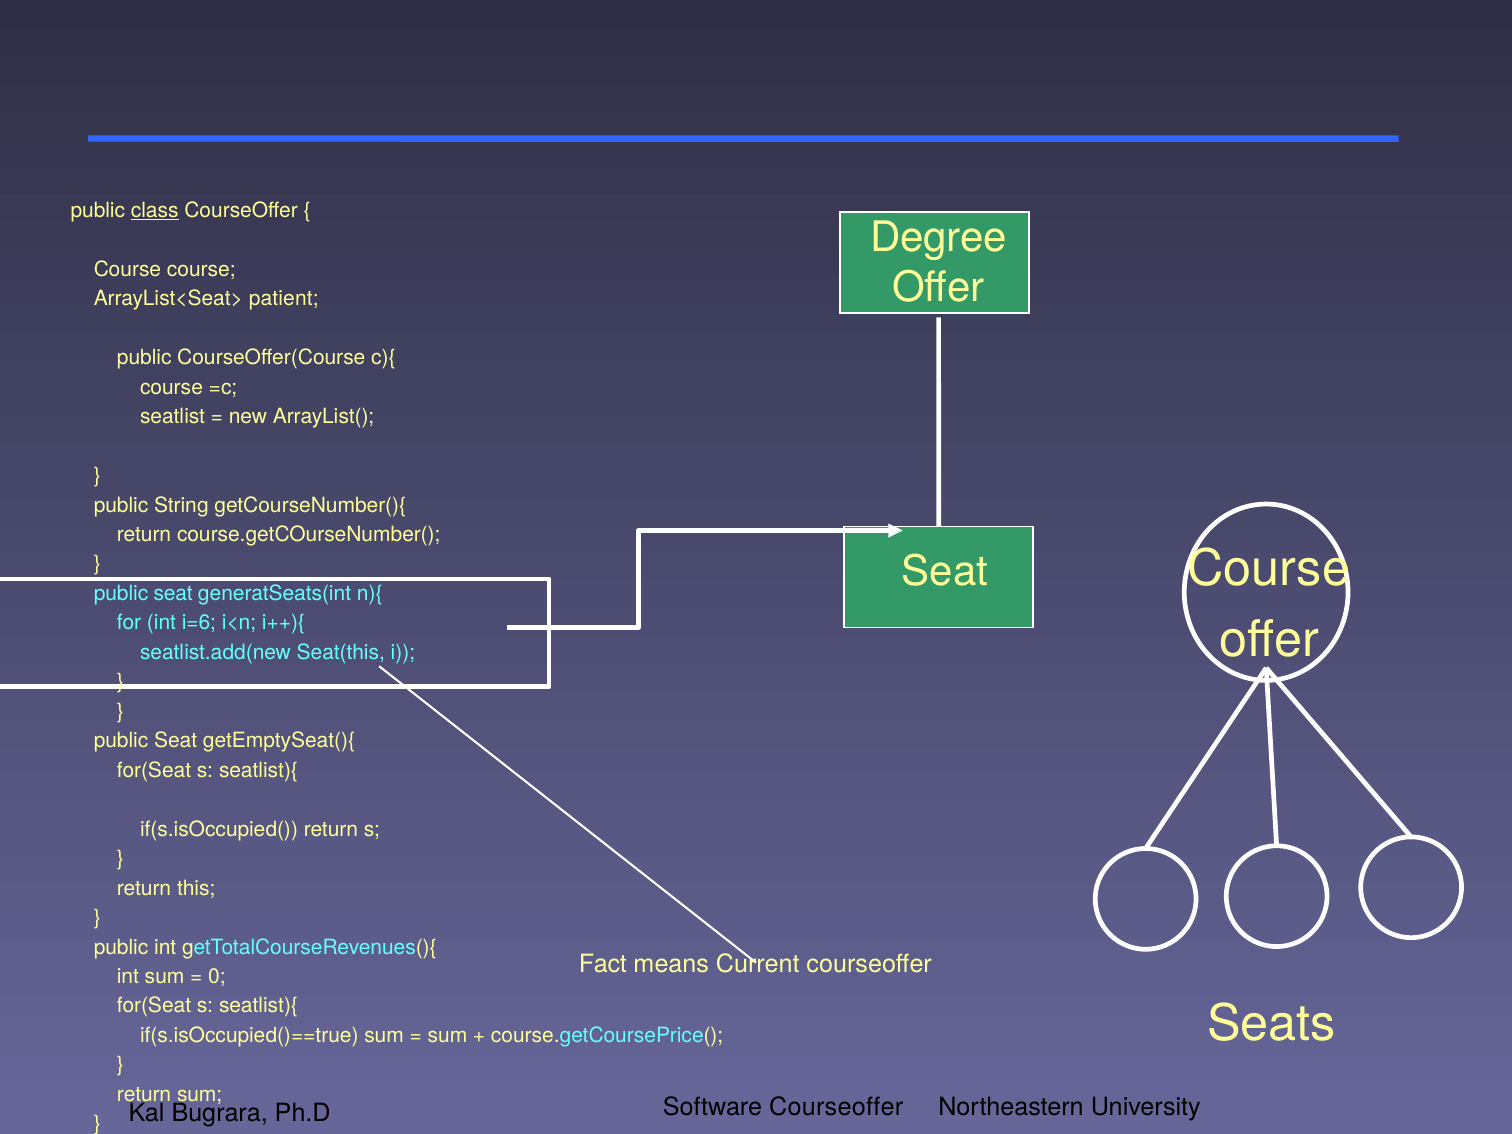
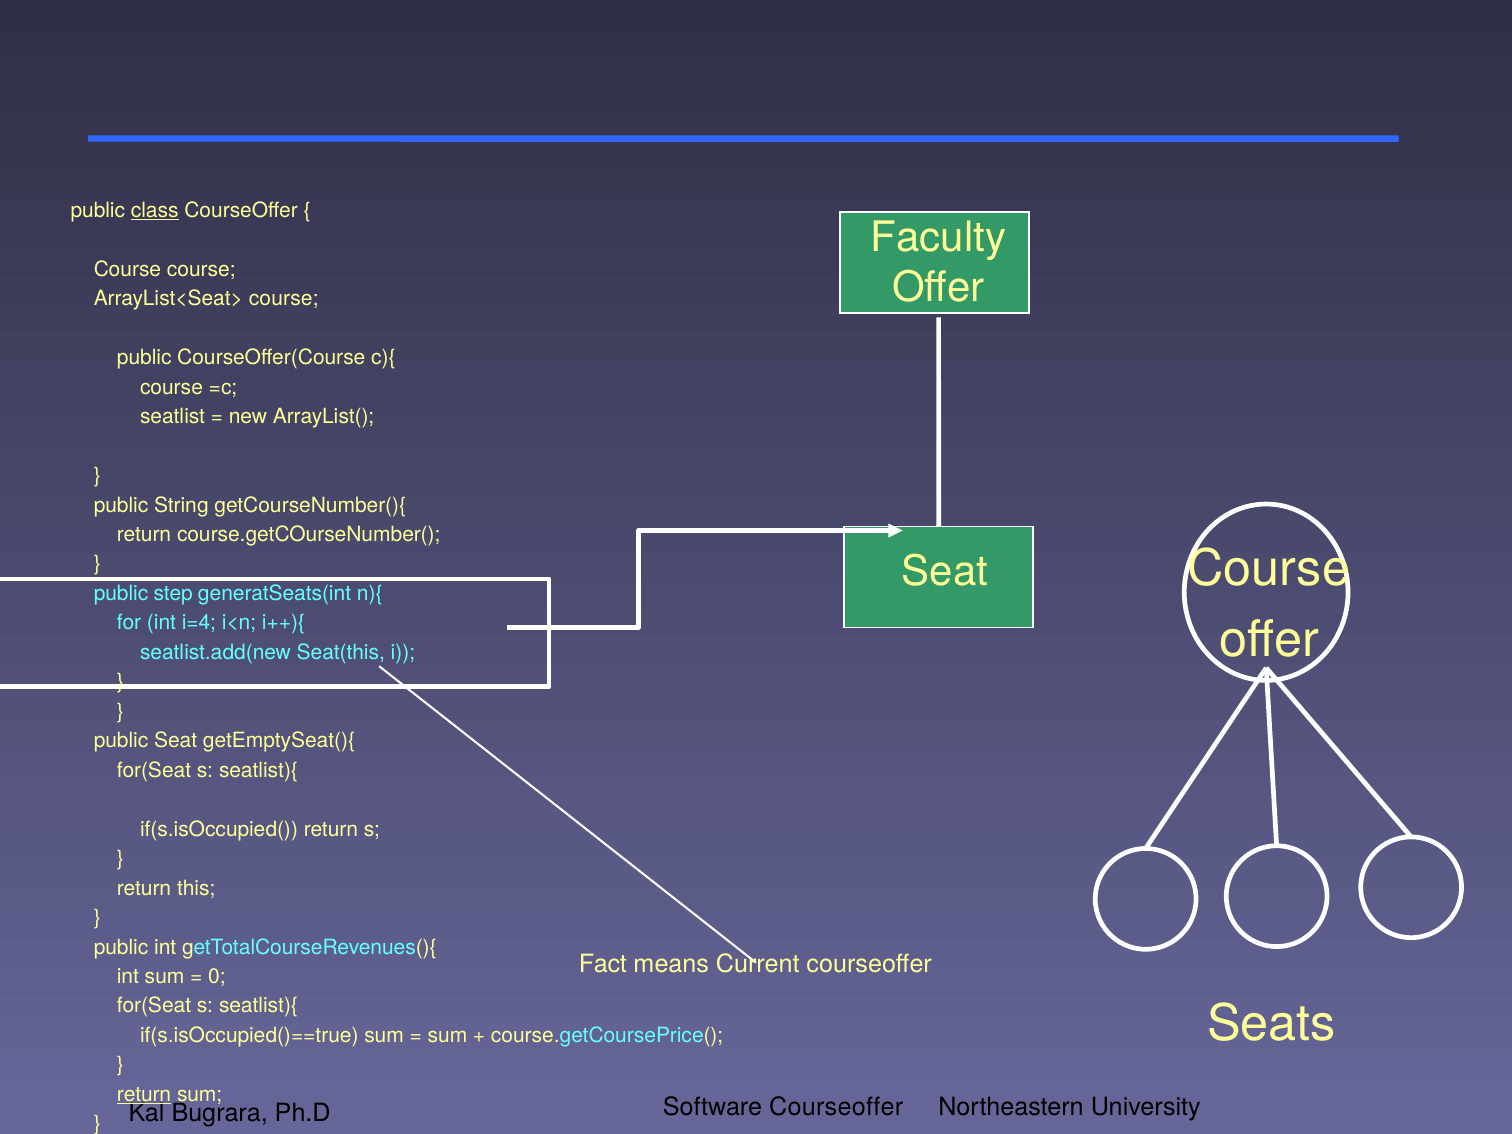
Degree: Degree -> Faculty
ArrayList<Seat> patient: patient -> course
seat at (173, 594): seat -> step
i=6: i=6 -> i=4
return at (144, 1094) underline: none -> present
